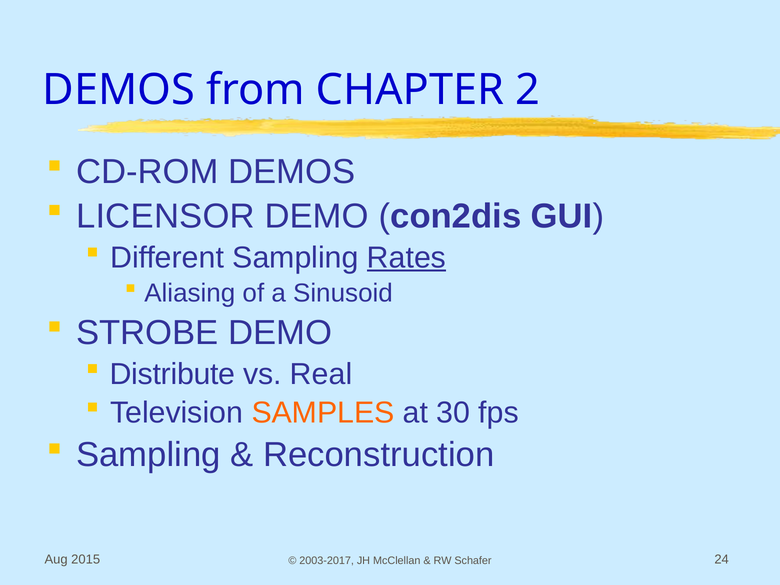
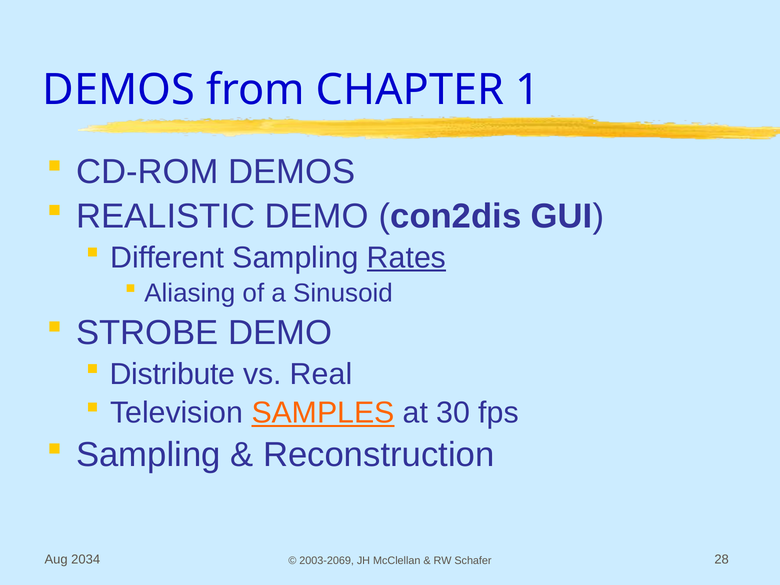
2: 2 -> 1
LICENSOR: LICENSOR -> REALISTIC
SAMPLES underline: none -> present
2015: 2015 -> 2034
2003-2017: 2003-2017 -> 2003-2069
24: 24 -> 28
